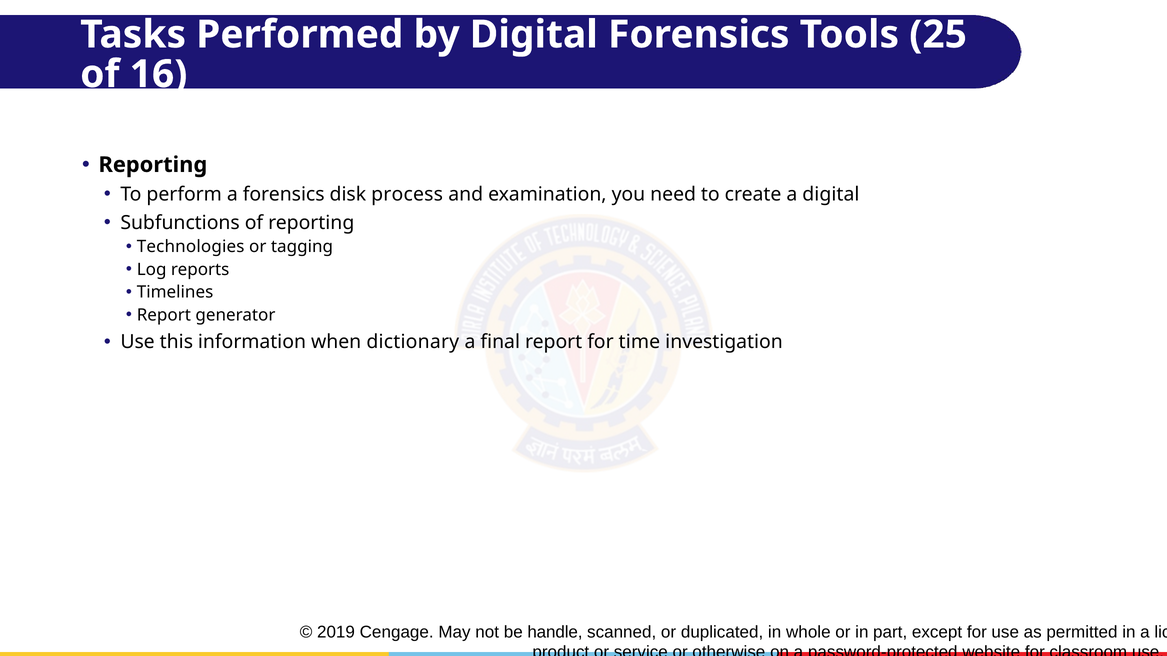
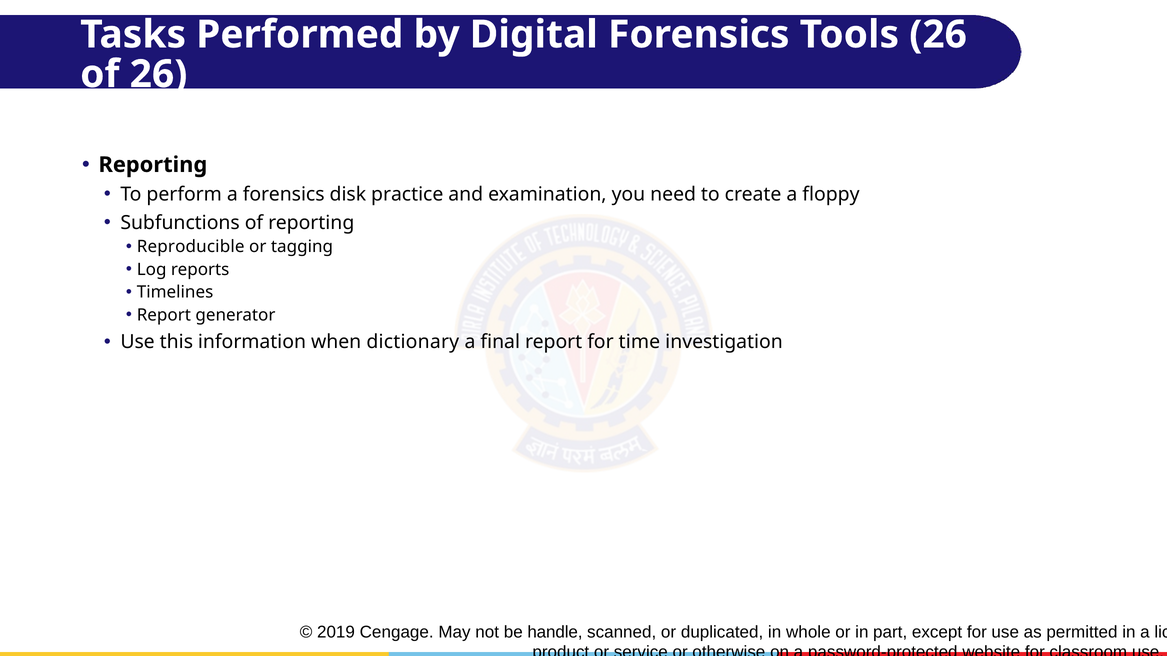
Tools 25: 25 -> 26
of 16: 16 -> 26
process: process -> practice
a digital: digital -> floppy
Technologies: Technologies -> Reproducible
